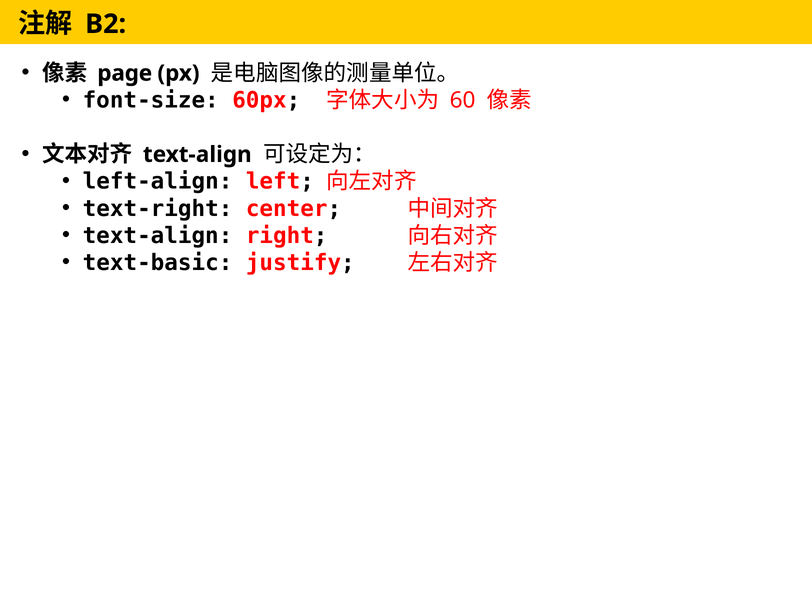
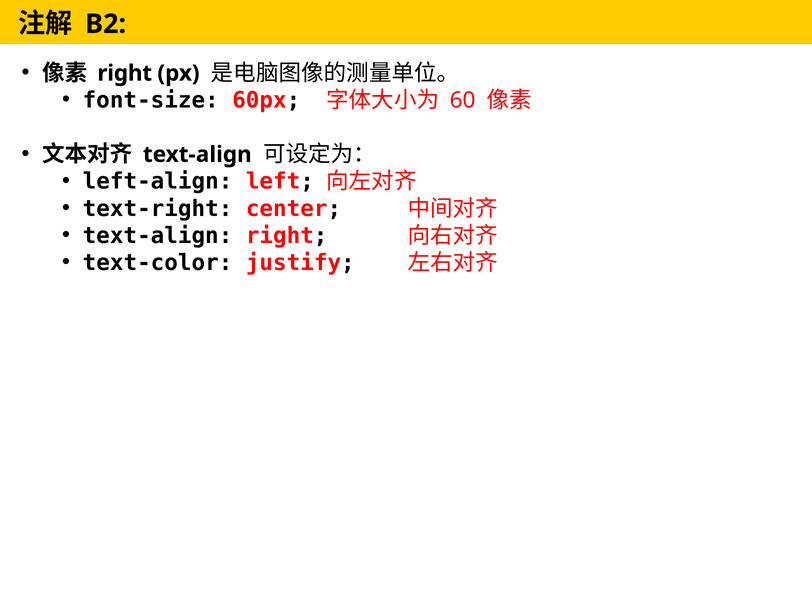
page at (125, 73): page -> right
text-basic: text-basic -> text-color
